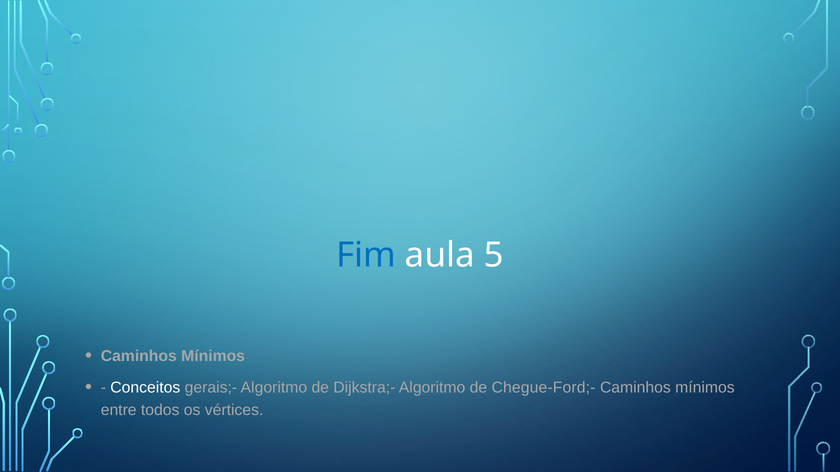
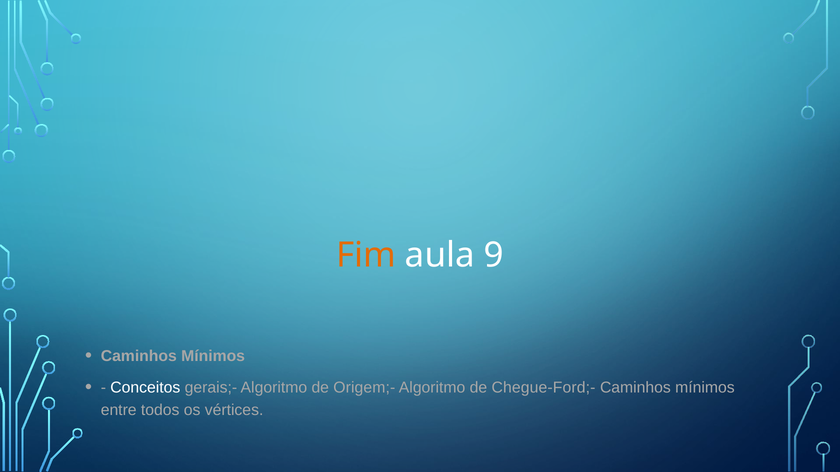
Fim colour: blue -> orange
5: 5 -> 9
Dijkstra;-: Dijkstra;- -> Origem;-
